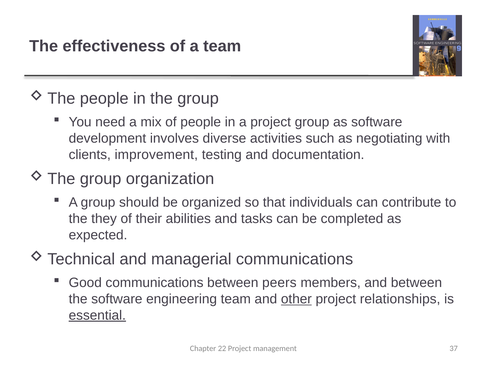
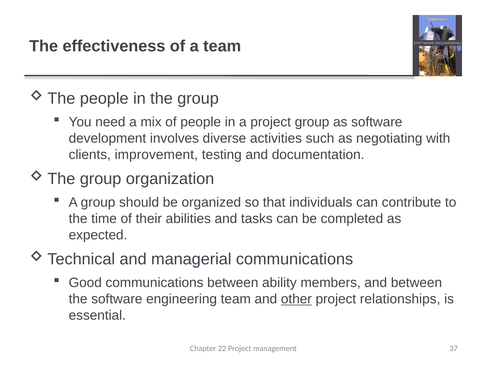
they: they -> time
peers: peers -> ability
essential underline: present -> none
